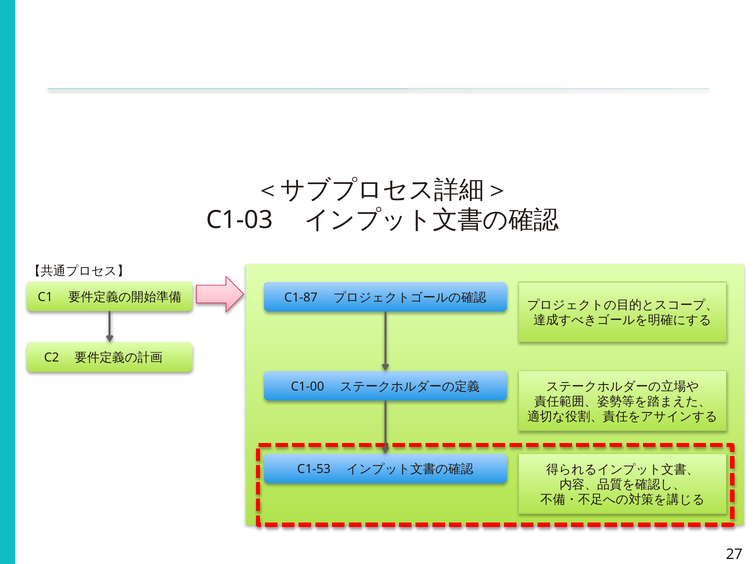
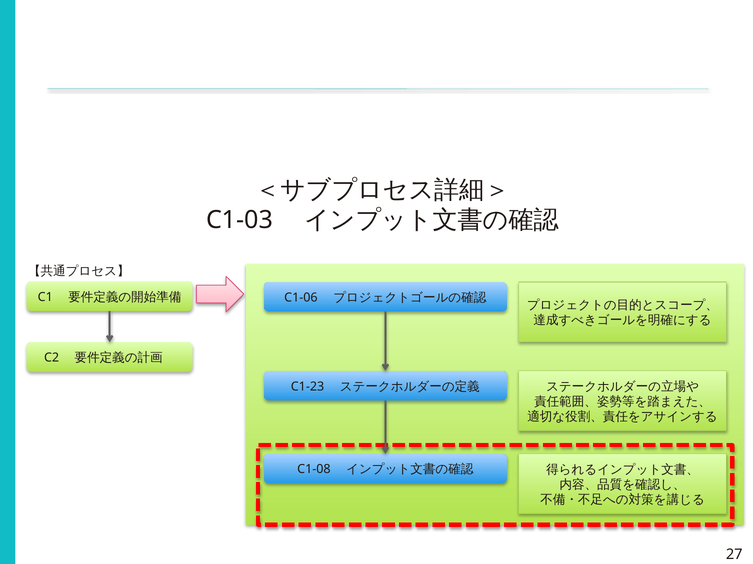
C1-87: C1-87 -> C1-06
C1-00: C1-00 -> C1-23
C1-53: C1-53 -> C1-08
